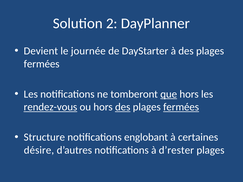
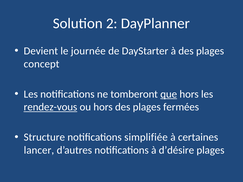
fermées at (42, 64): fermées -> concept
des at (123, 107) underline: present -> none
fermées at (181, 107) underline: present -> none
englobant: englobant -> simplifiée
désire: désire -> lancer
d’rester: d’rester -> d’désire
